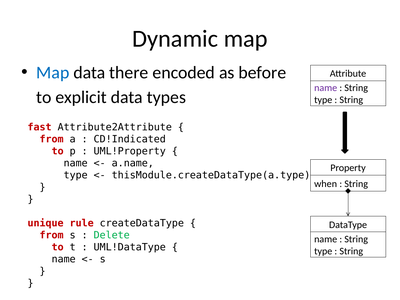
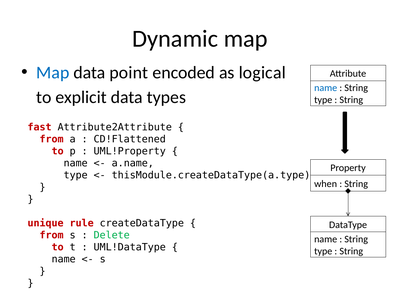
there: there -> point
before: before -> logical
name at (326, 88) colour: purple -> blue
CD!Indicated: CD!Indicated -> CD!Flattened
